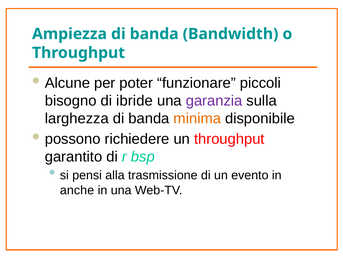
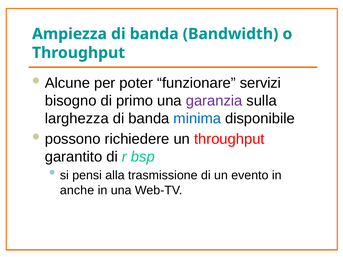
piccoli: piccoli -> servizi
ibride: ibride -> primo
minima colour: orange -> blue
